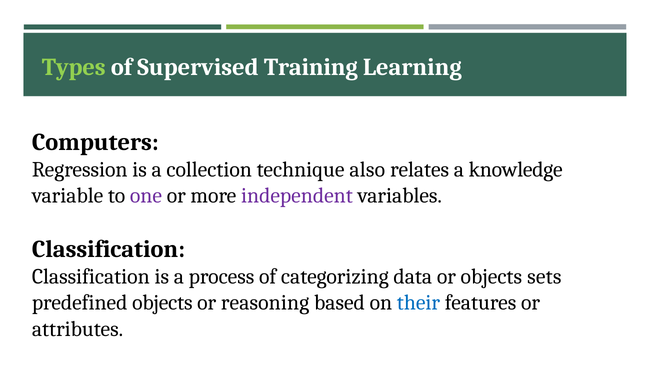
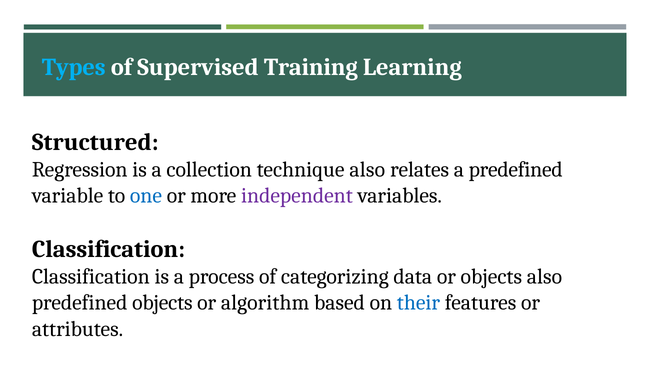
Types colour: light green -> light blue
Computers: Computers -> Structured
a knowledge: knowledge -> predefined
one colour: purple -> blue
objects sets: sets -> also
reasoning: reasoning -> algorithm
